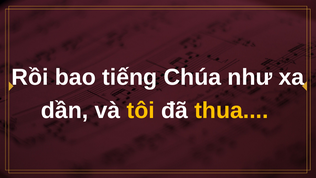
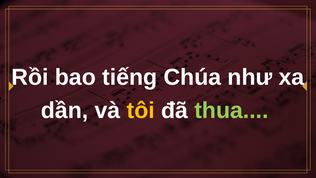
thua colour: yellow -> light green
